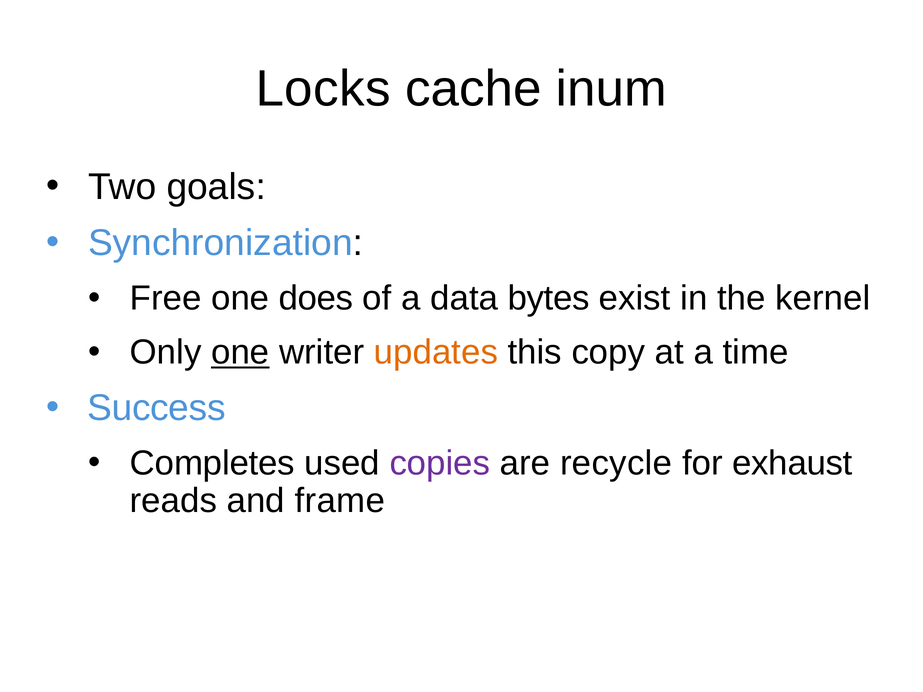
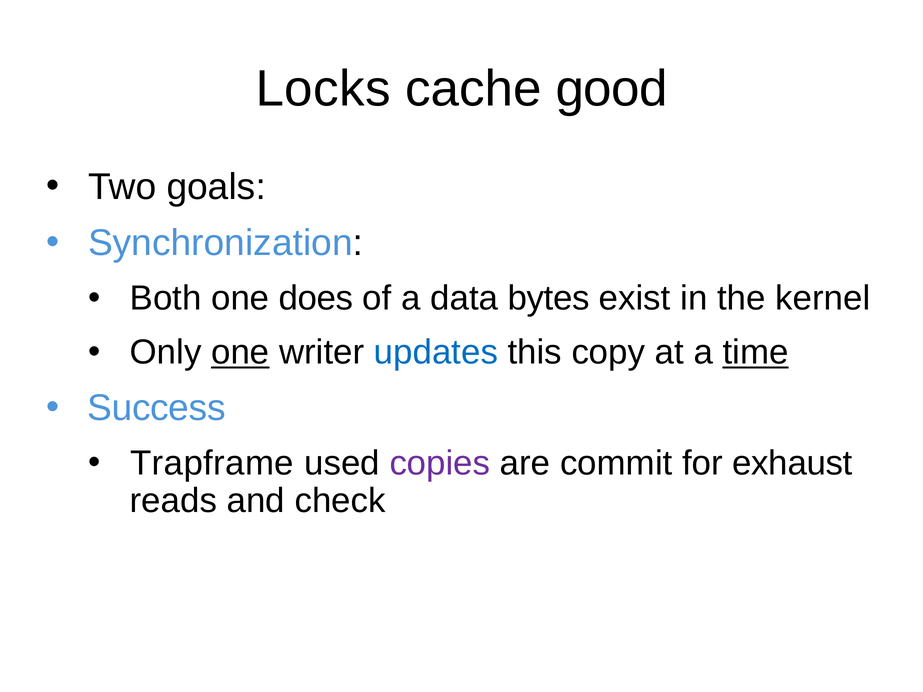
inum: inum -> good
Free: Free -> Both
updates colour: orange -> blue
time underline: none -> present
Completes: Completes -> Trapframe
recycle: recycle -> commit
frame: frame -> check
